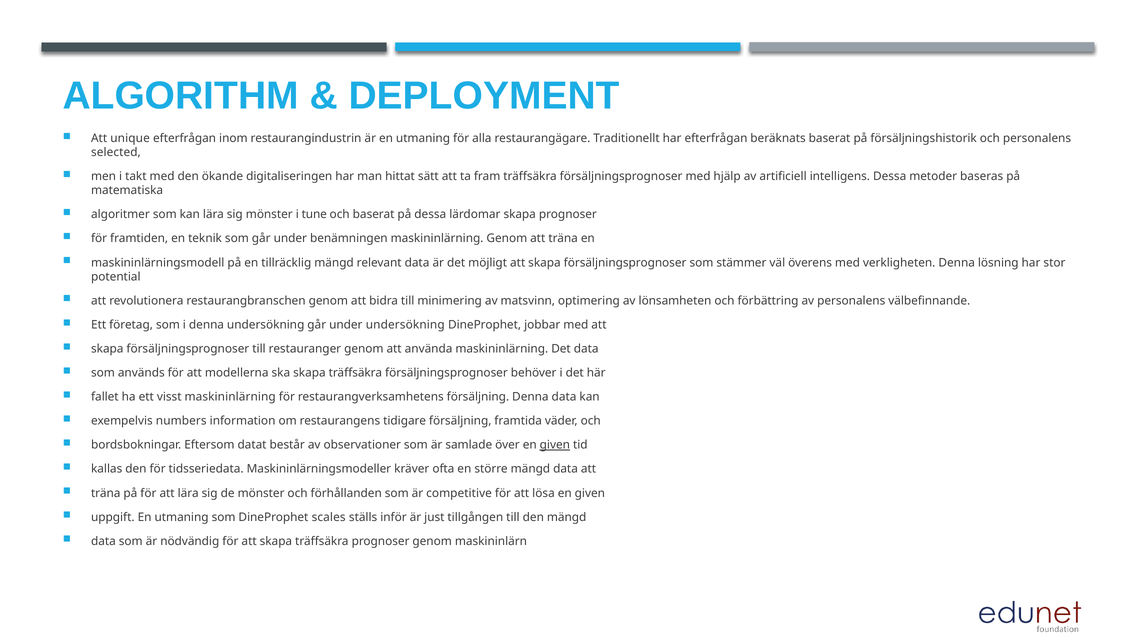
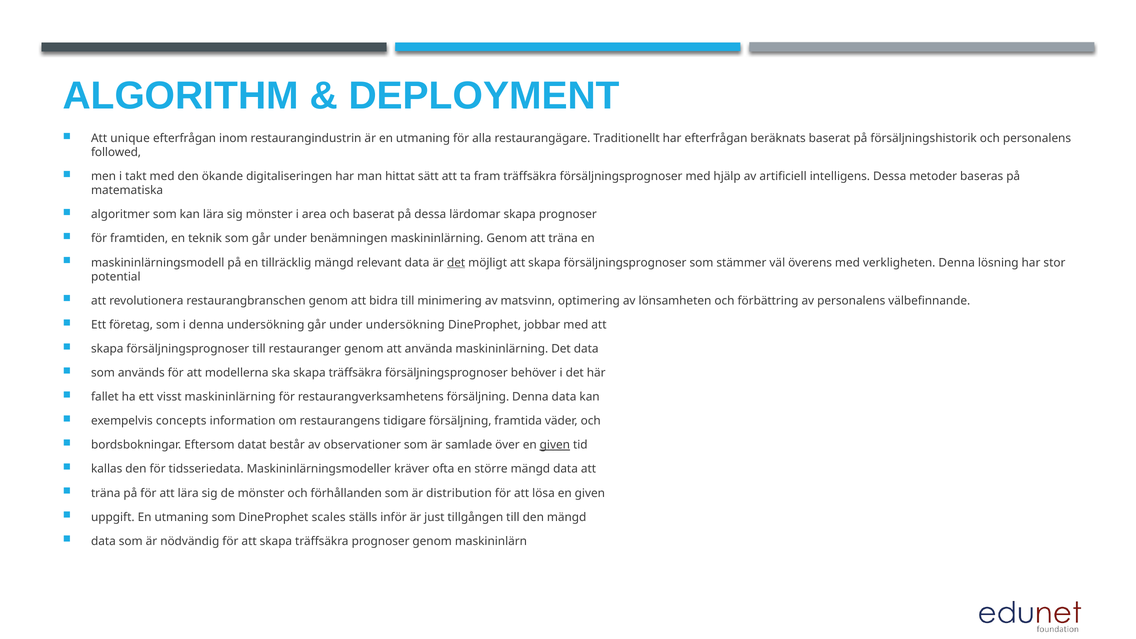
selected: selected -> followed
tune: tune -> area
det at (456, 263) underline: none -> present
numbers: numbers -> concepts
competitive: competitive -> distribution
